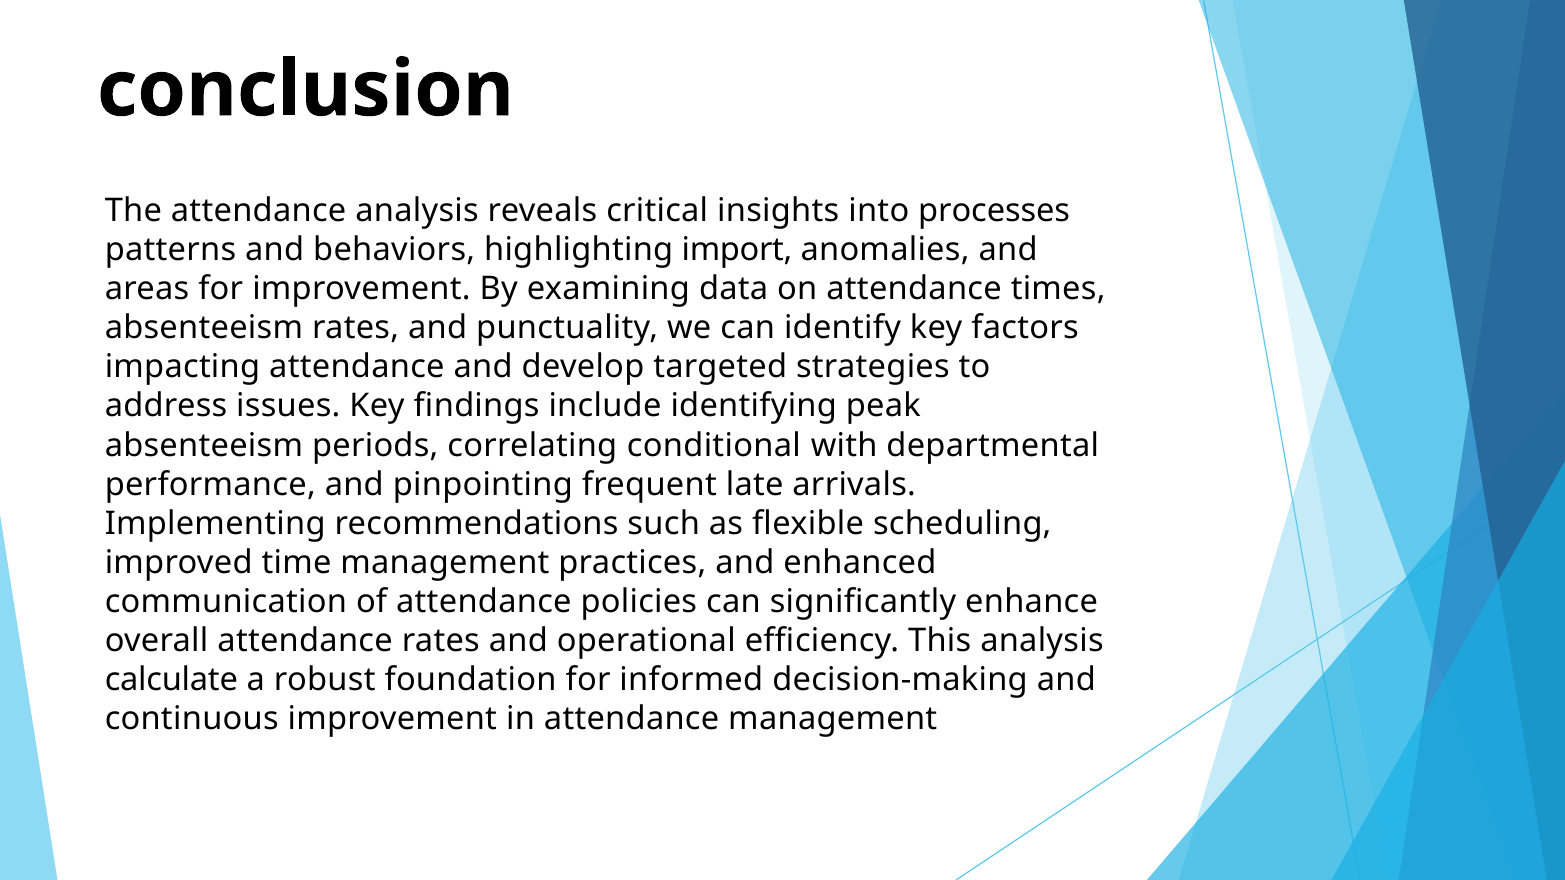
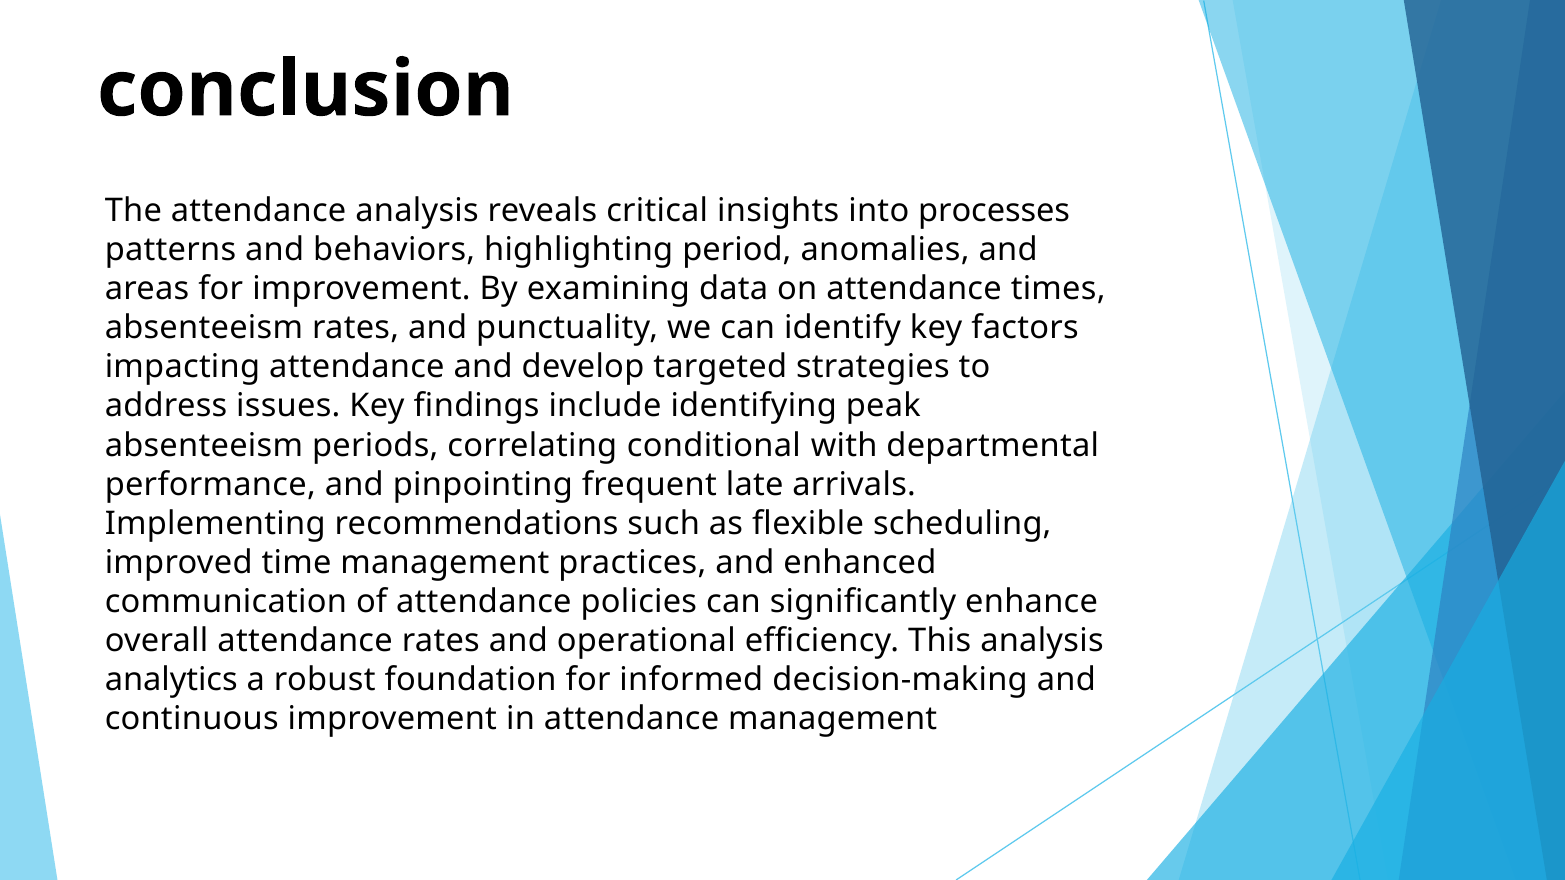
import: import -> period
calculate: calculate -> analytics
